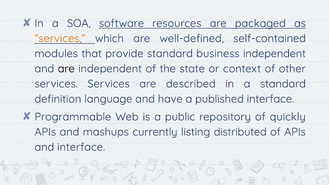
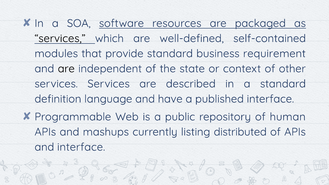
services at (60, 38) colour: orange -> black
business independent: independent -> requirement
quickly: quickly -> human
